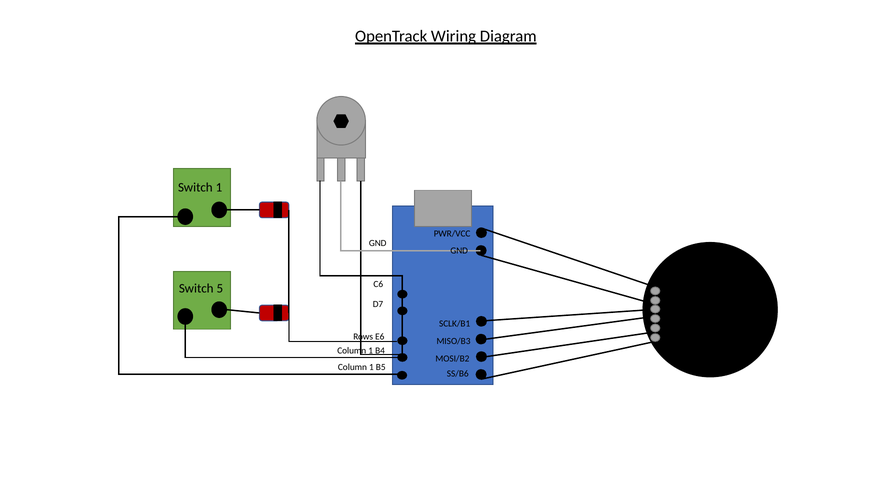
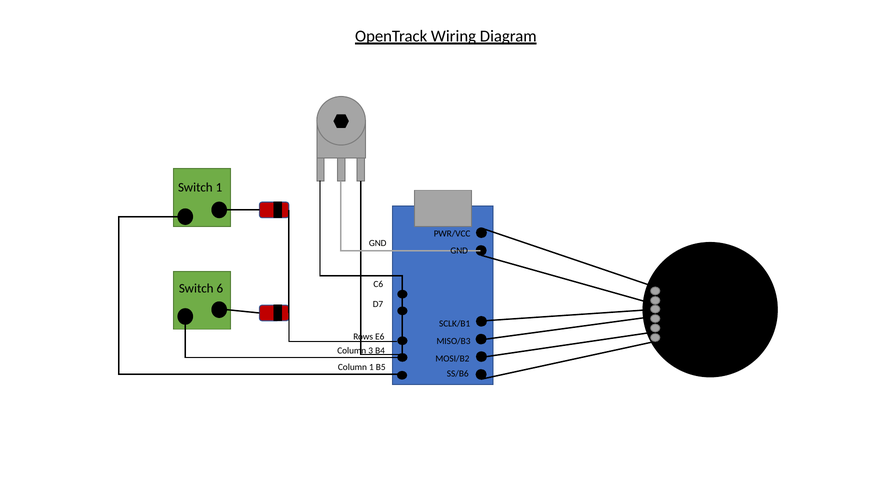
5: 5 -> 6
1 at (371, 351): 1 -> 3
